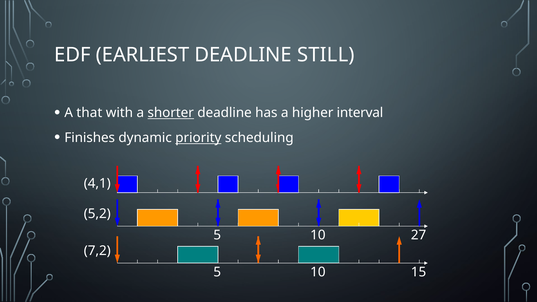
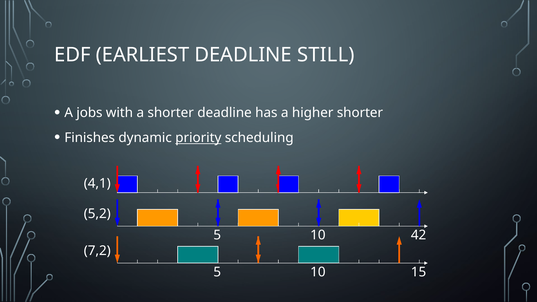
that: that -> jobs
shorter at (171, 113) underline: present -> none
higher interval: interval -> shorter
27: 27 -> 42
